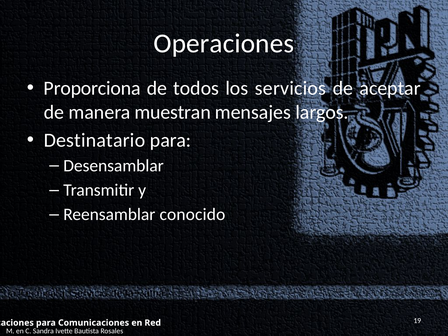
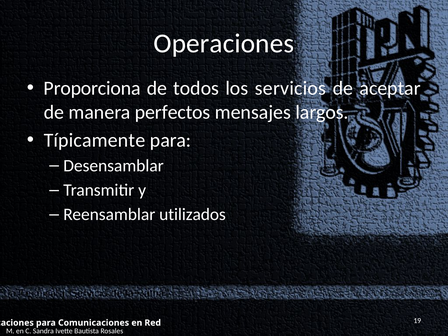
muestran: muestran -> perfectos
Destinatario: Destinatario -> Típicamente
conocido: conocido -> utilizados
